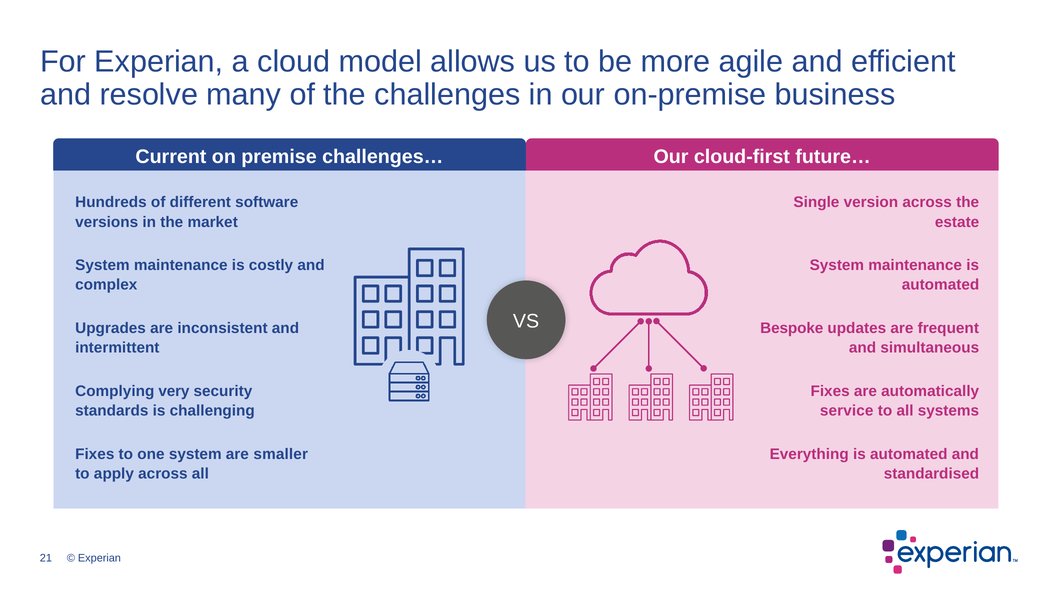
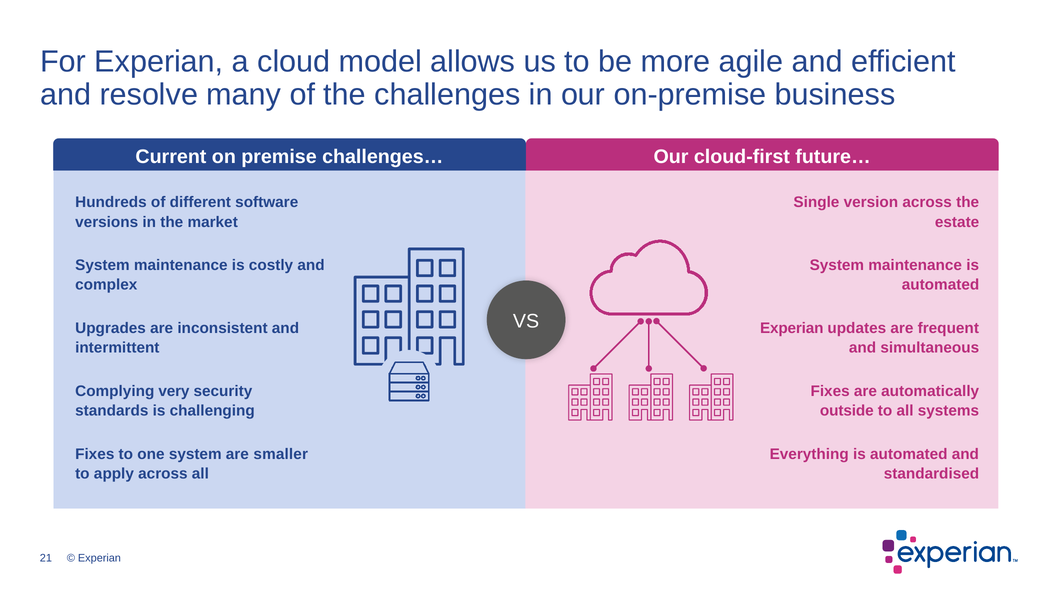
Bespoke at (792, 328): Bespoke -> Experian
service: service -> outside
